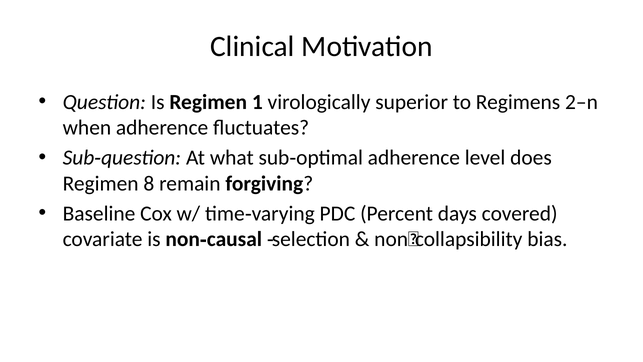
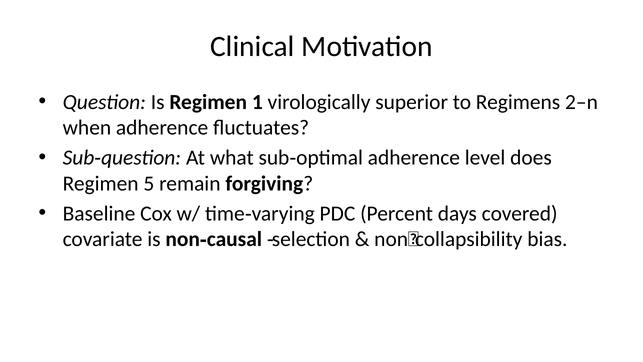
8: 8 -> 5
